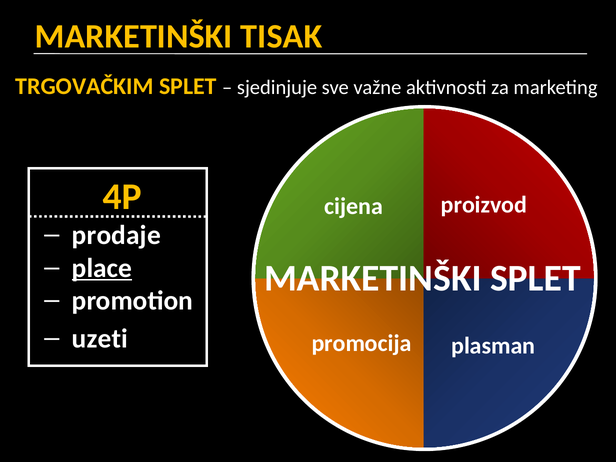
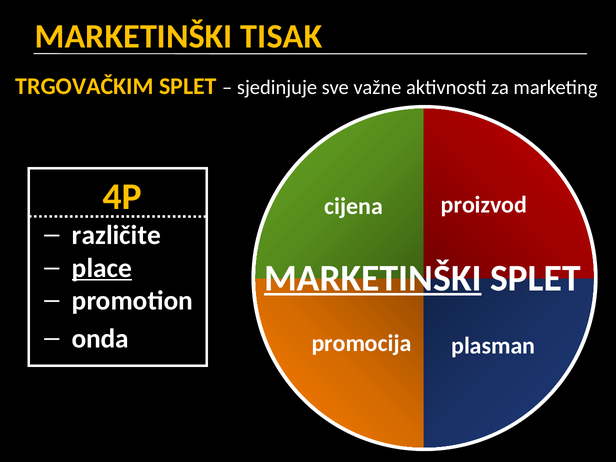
prodaje: prodaje -> različite
MARKETINŠKI at (373, 278) underline: none -> present
uzeti: uzeti -> onda
